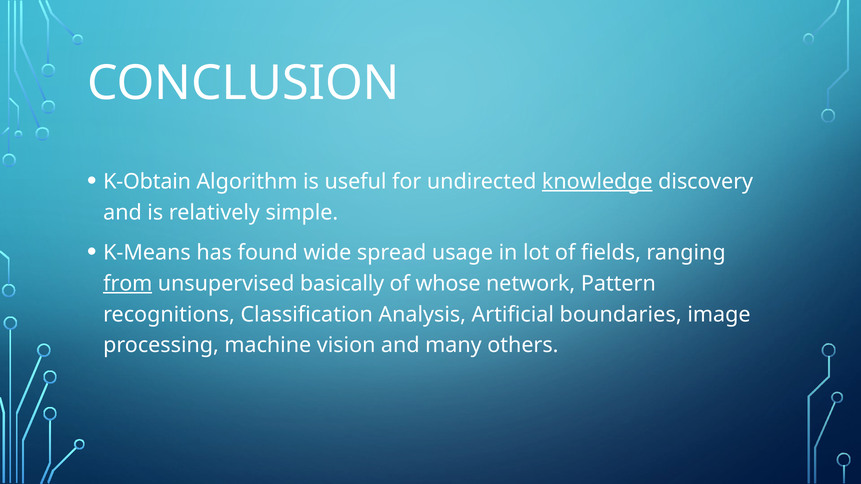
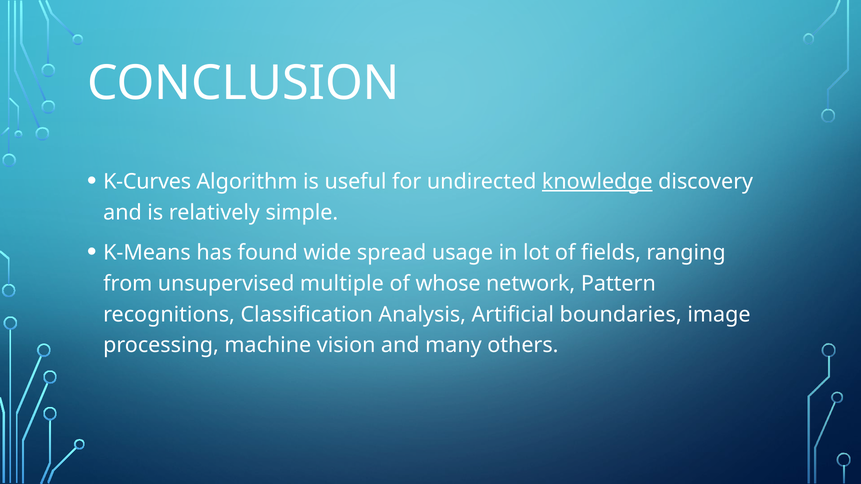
K-Obtain: K-Obtain -> K-Curves
from underline: present -> none
basically: basically -> multiple
